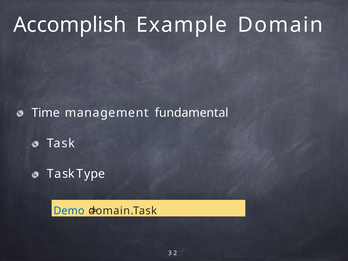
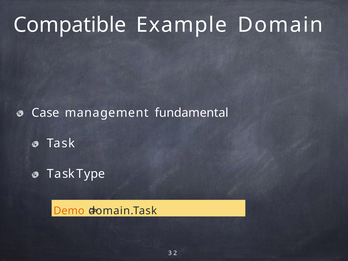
Accomplish: Accomplish -> Compatible
Time: Time -> Case
Demo colour: blue -> orange
